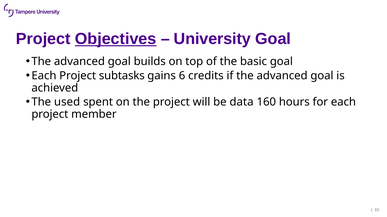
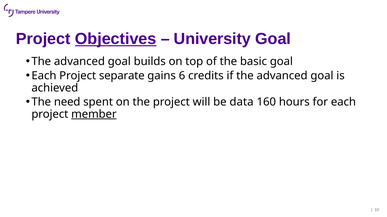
subtasks: subtasks -> separate
used: used -> need
member underline: none -> present
